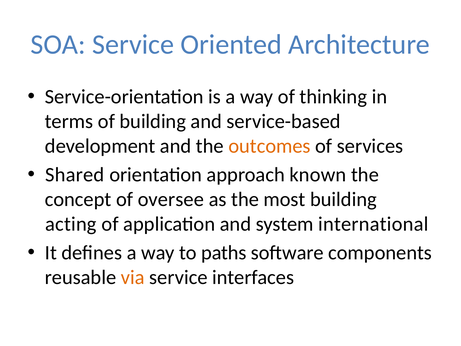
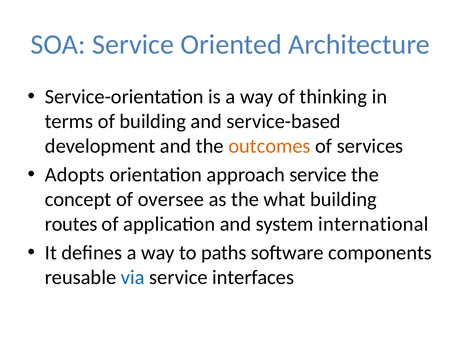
Shared: Shared -> Adopts
approach known: known -> service
most: most -> what
acting: acting -> routes
via colour: orange -> blue
